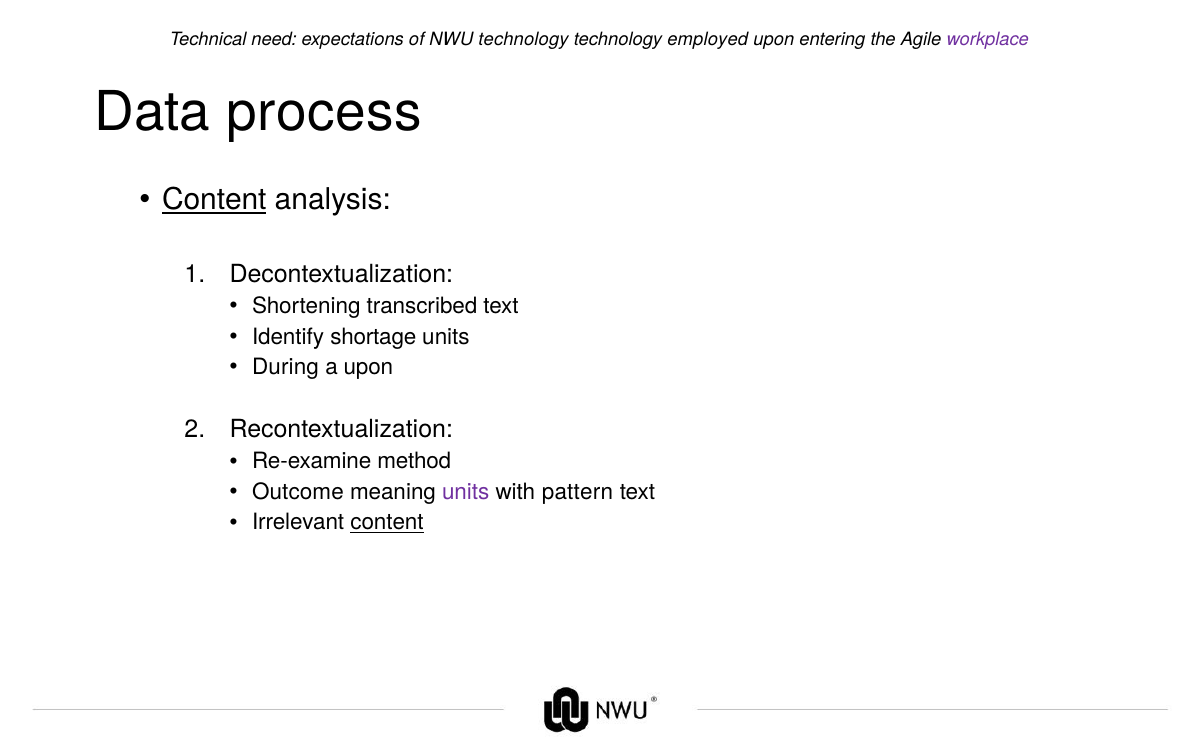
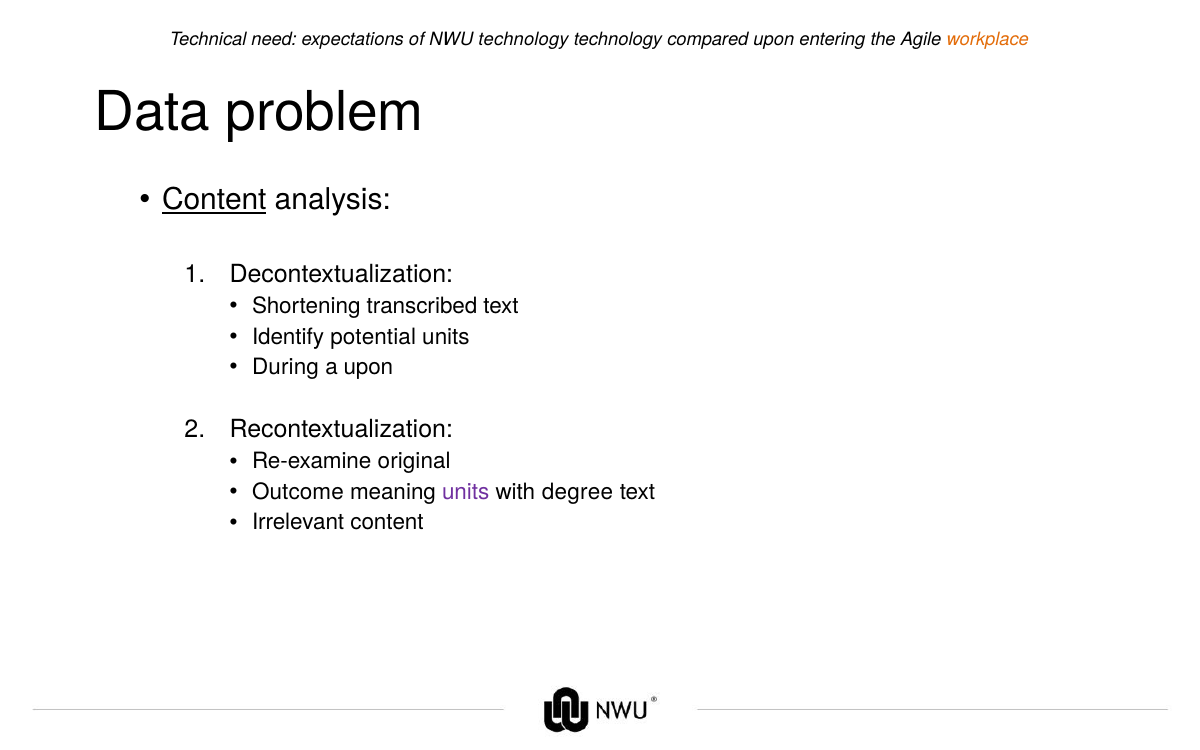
employed: employed -> compared
workplace colour: purple -> orange
process: process -> problem
shortage: shortage -> potential
method: method -> original
pattern: pattern -> degree
content at (387, 523) underline: present -> none
